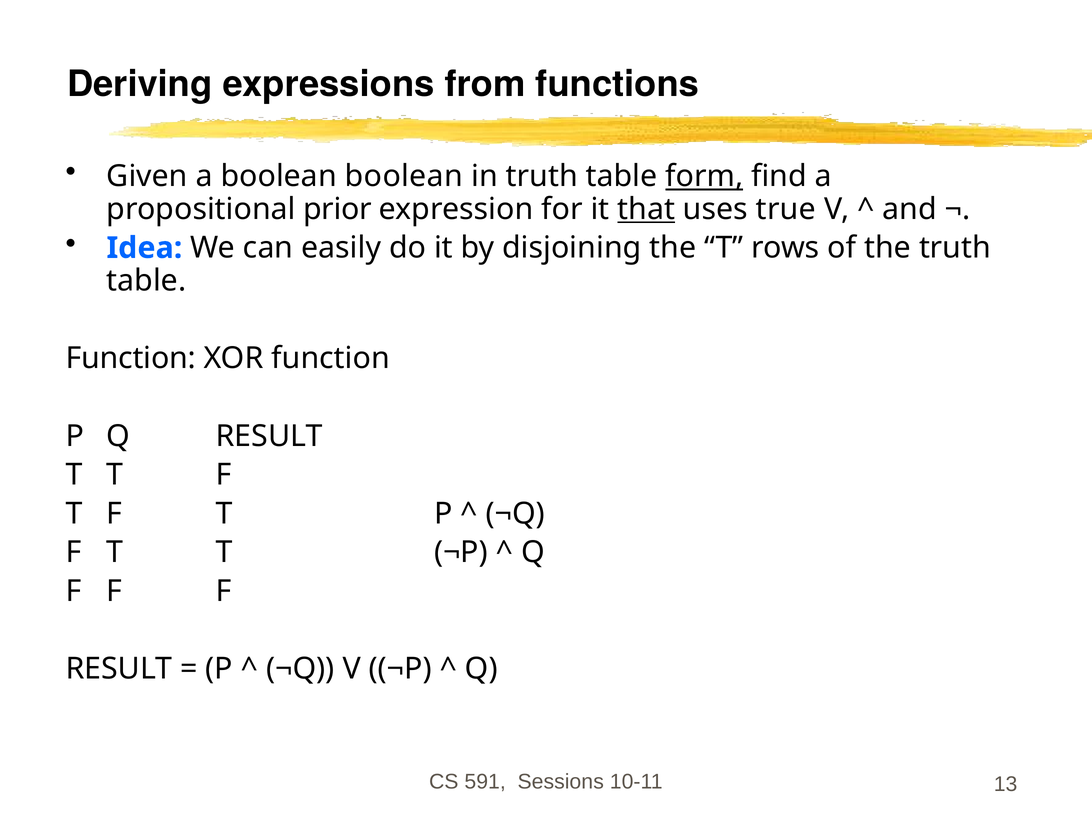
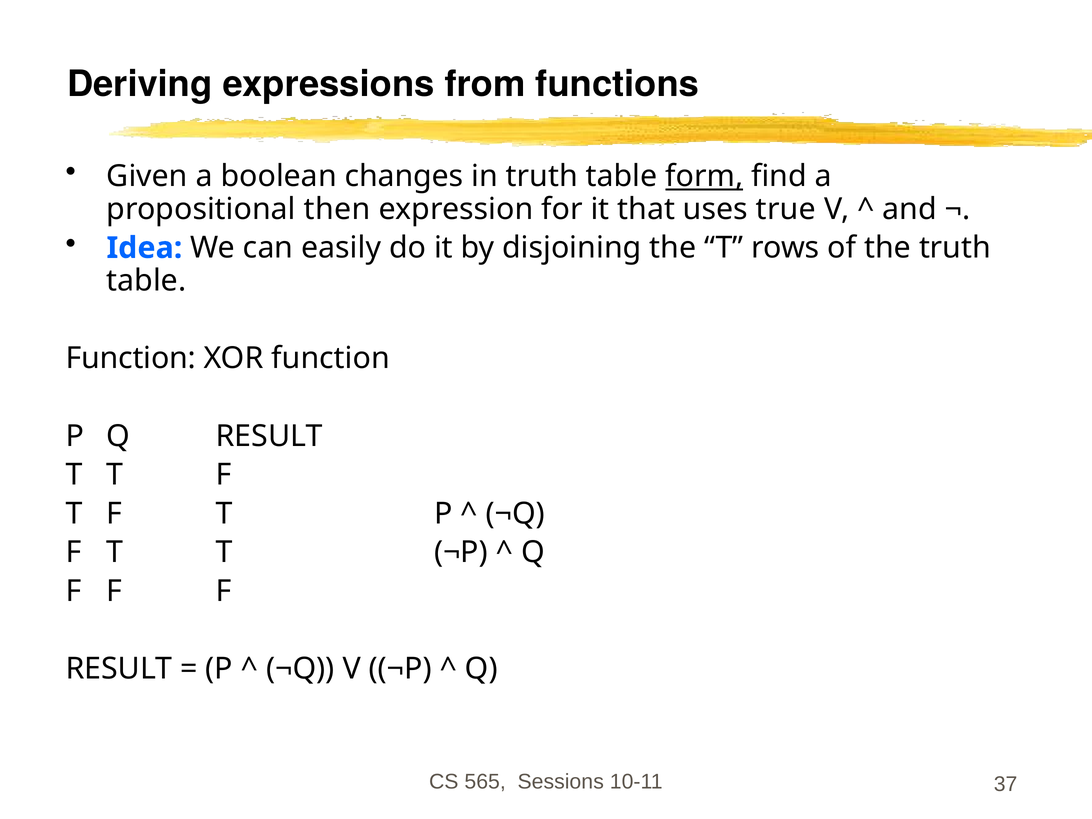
boolean boolean: boolean -> changes
prior: prior -> then
that underline: present -> none
591: 591 -> 565
13: 13 -> 37
